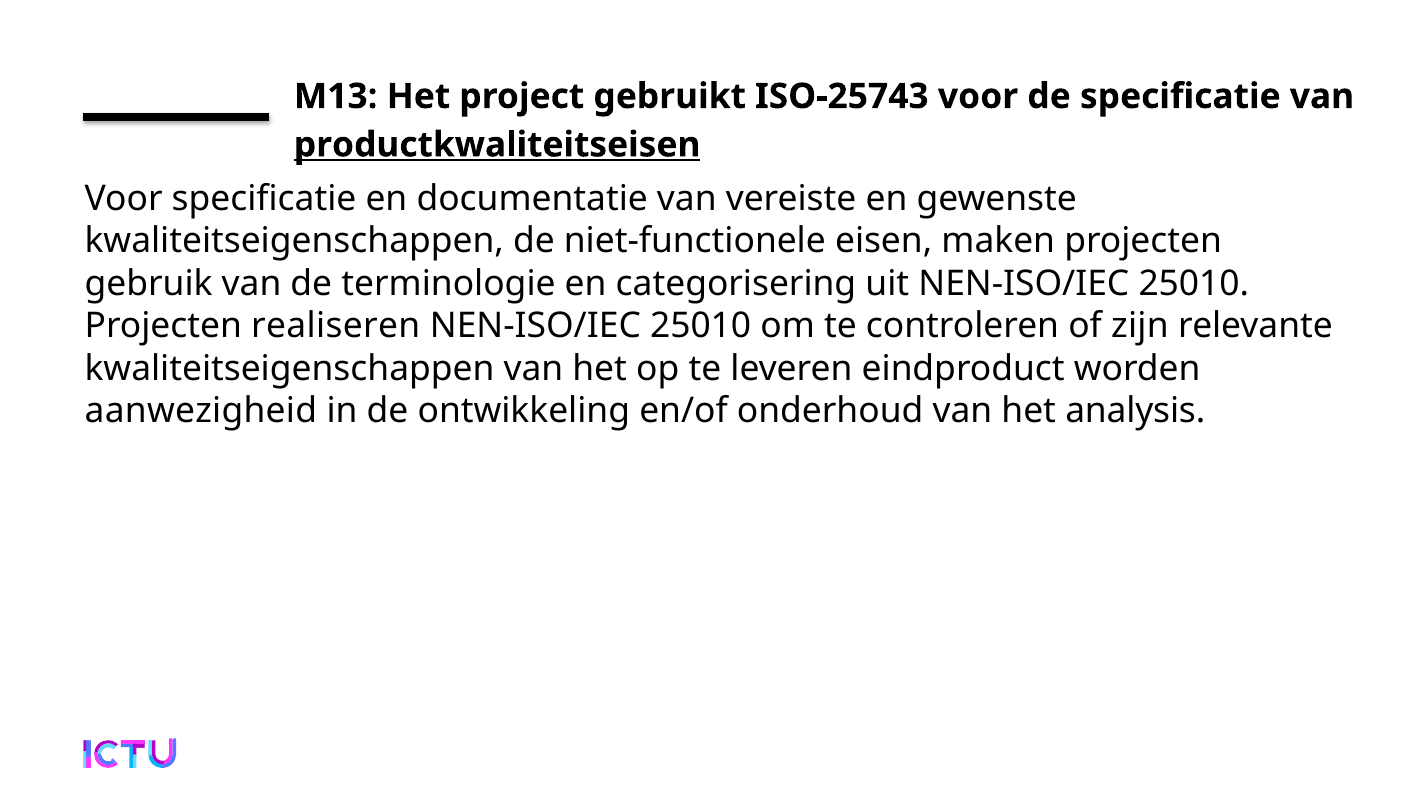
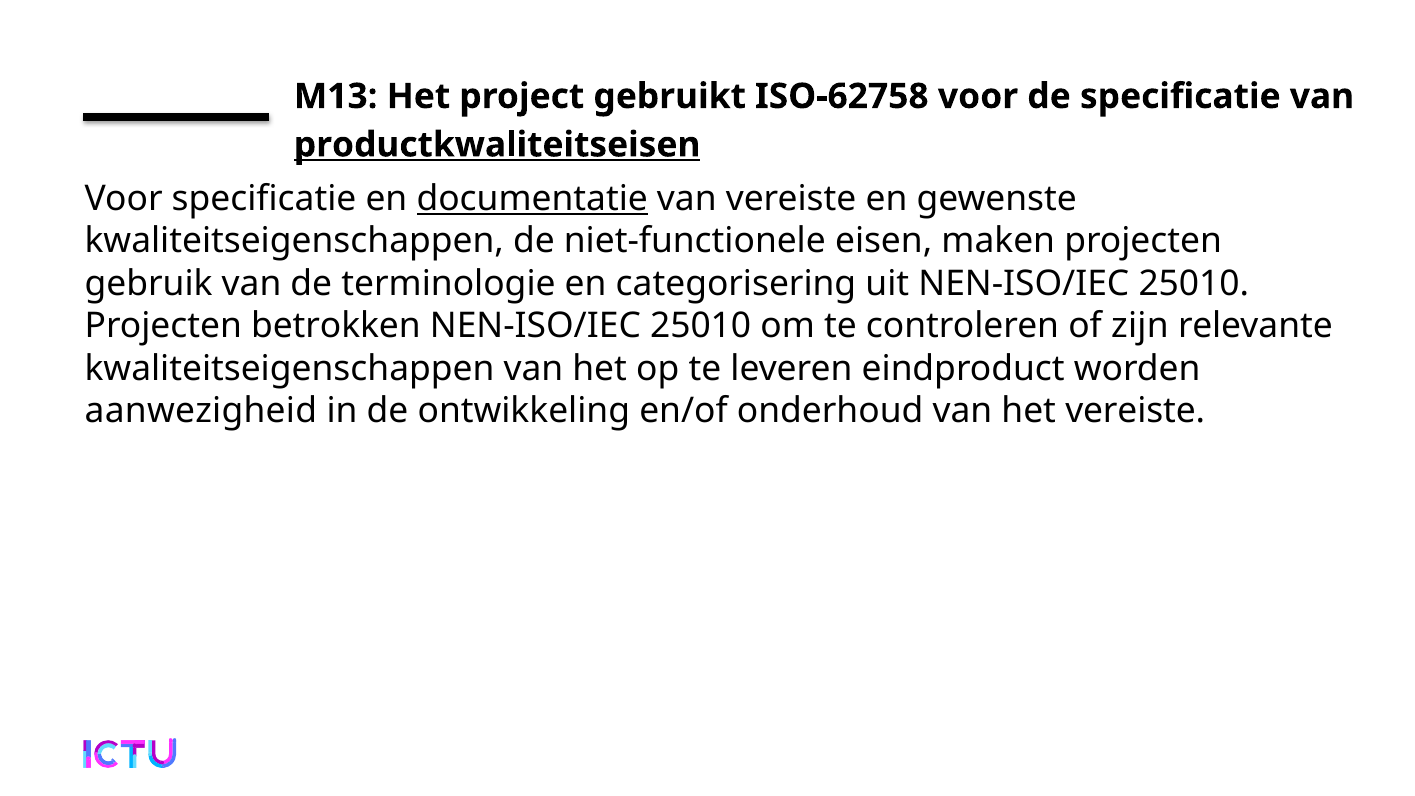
ISO-25743: ISO-25743 -> ISO-62758
documentatie underline: none -> present
realiseren: realiseren -> betrokken
het analysis: analysis -> vereiste
